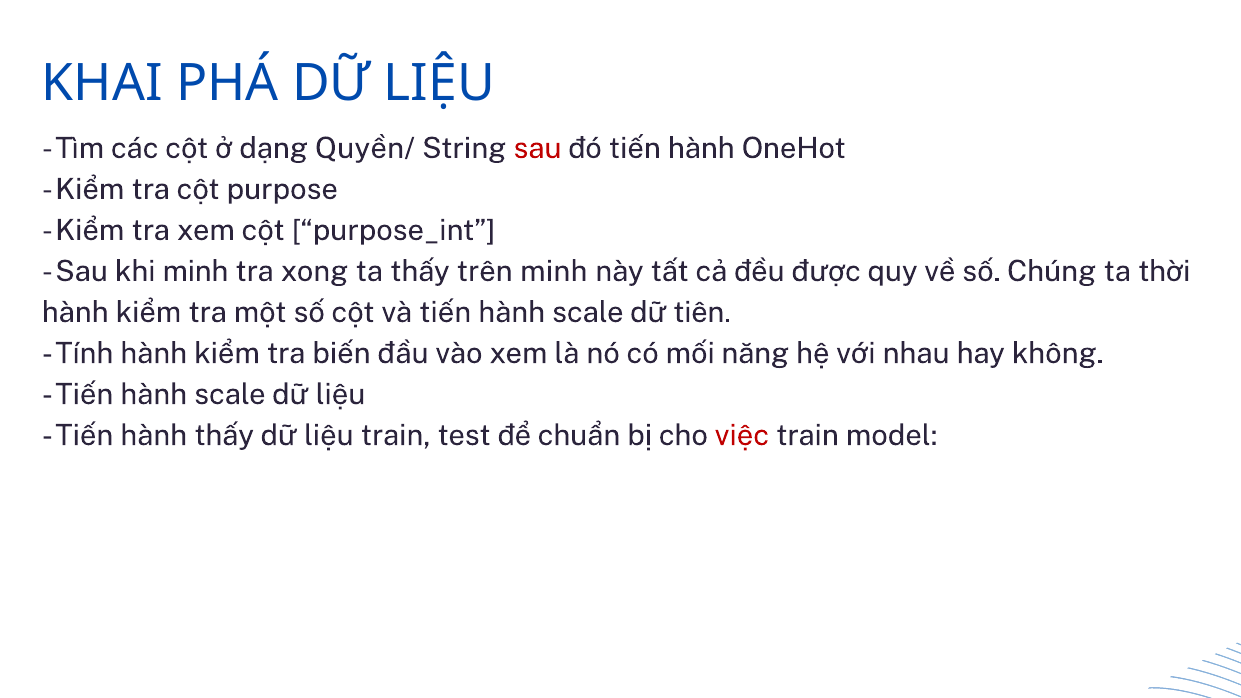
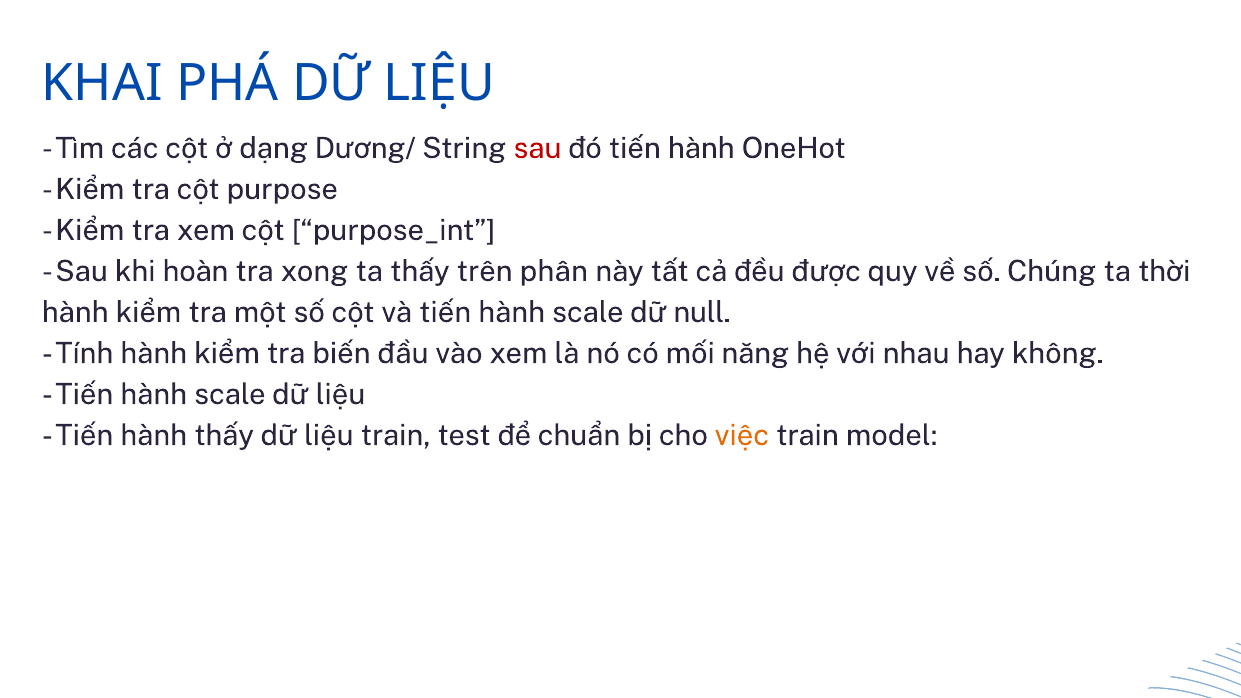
Quyền/: Quyền/ -> Dương/
khi minh: minh -> hoàn
trên minh: minh -> phân
tiên: tiên -> null
việc colour: red -> orange
